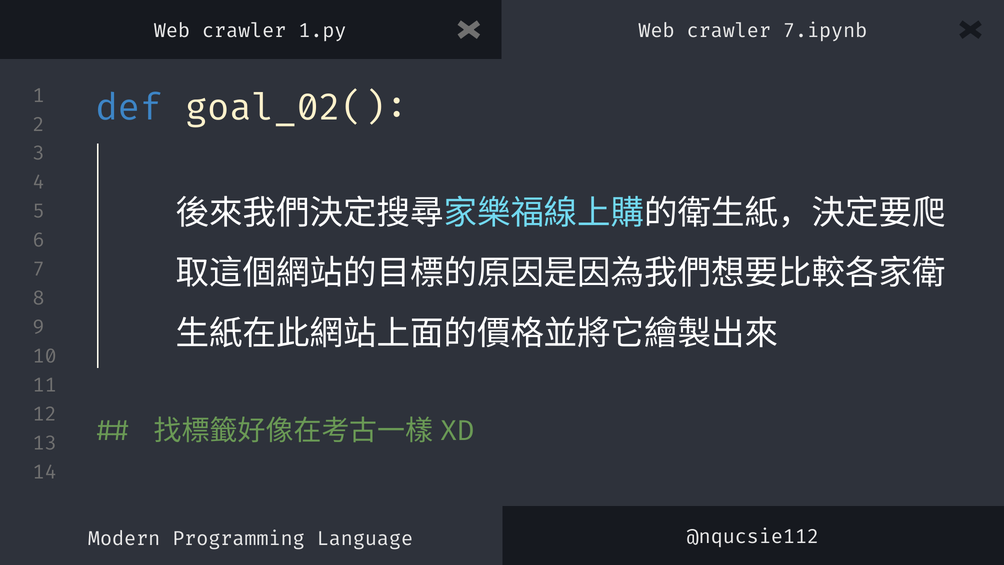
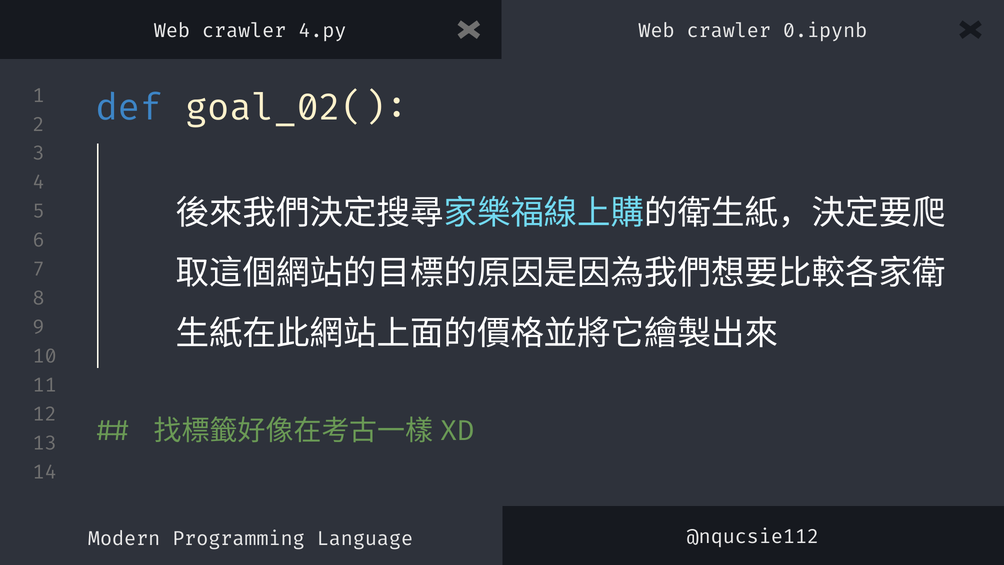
1.py: 1.py -> 4.py
7.ipynb: 7.ipynb -> 0.ipynb
